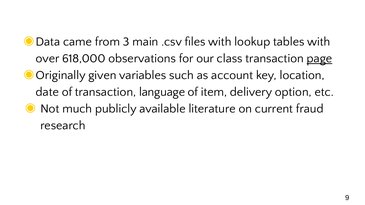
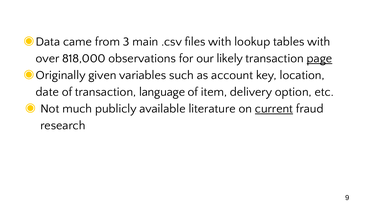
618,000: 618,000 -> 818,000
class: class -> likely
current underline: none -> present
